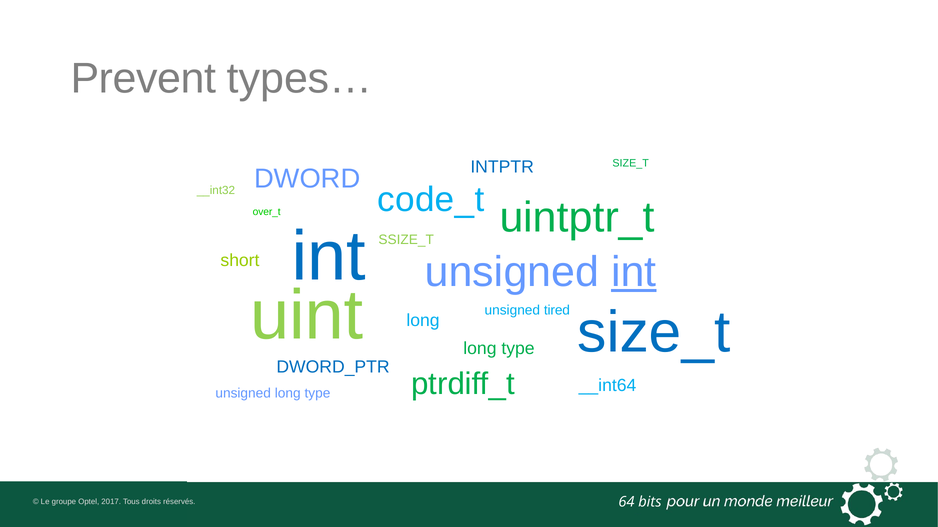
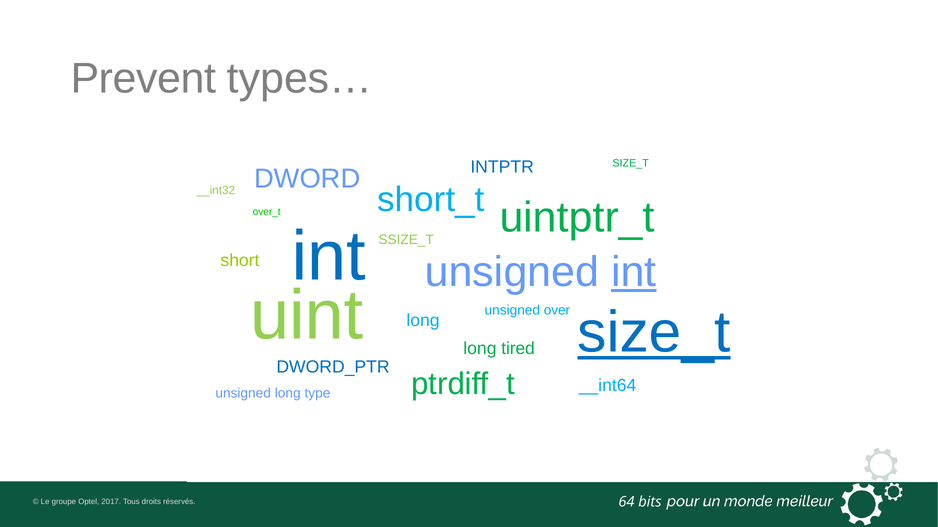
code_t: code_t -> short_t
tired: tired -> over
size_t at (654, 333) underline: none -> present
type at (518, 349): type -> tired
